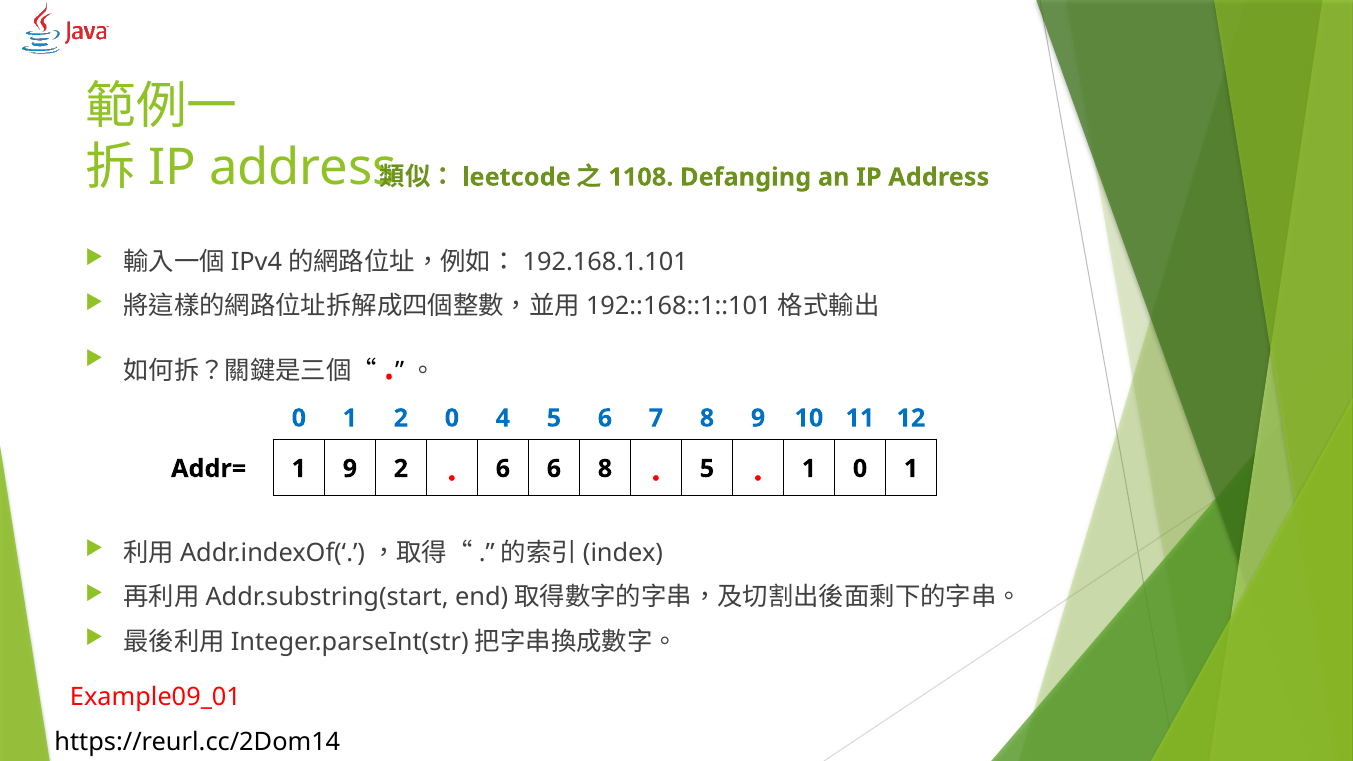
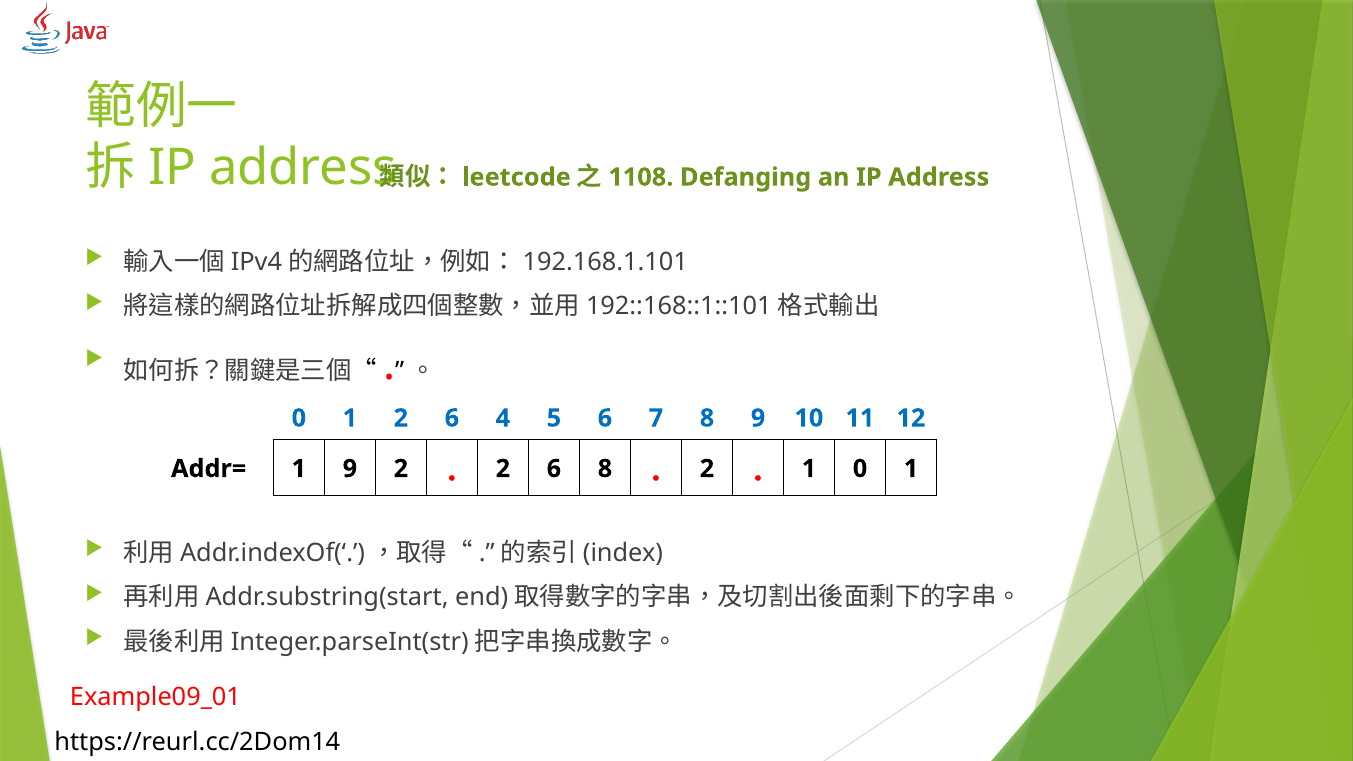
1 2 0: 0 -> 6
6 at (503, 469): 6 -> 2
5 at (707, 469): 5 -> 2
